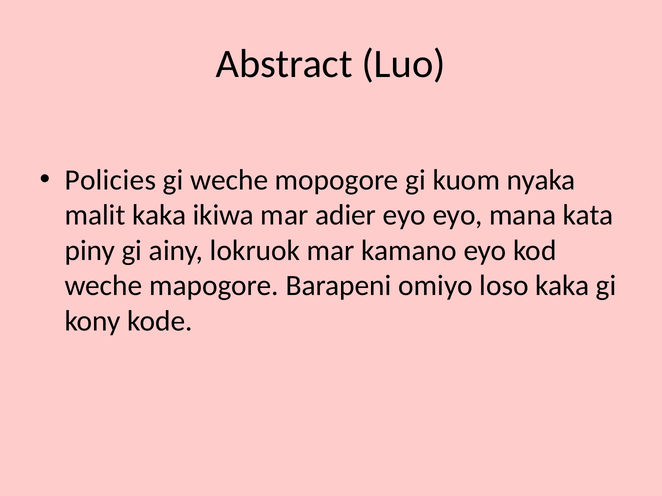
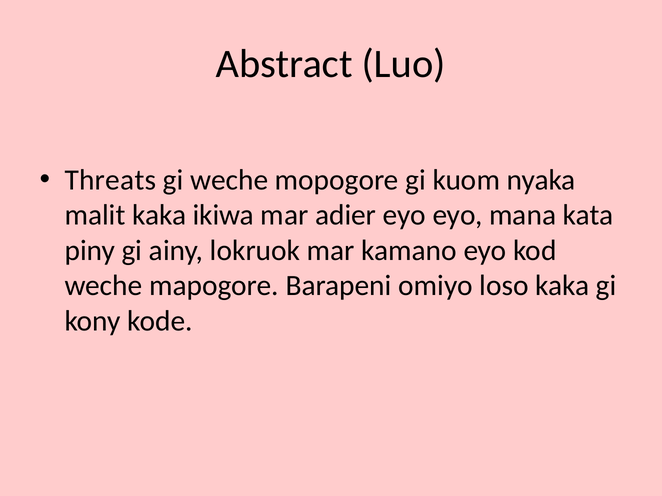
Policies: Policies -> Threats
